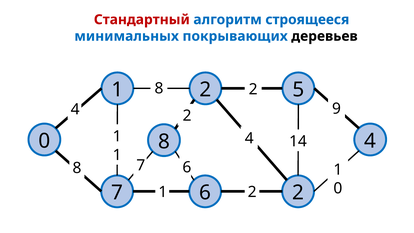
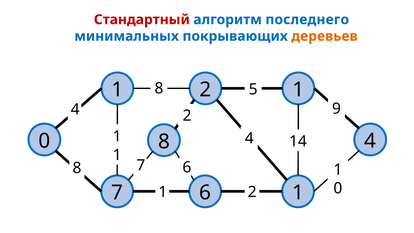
строящееся: строящееся -> последнего
деревьев colour: black -> orange
1 2 5: 5 -> 1
8 2: 2 -> 5
7 6 2: 2 -> 1
